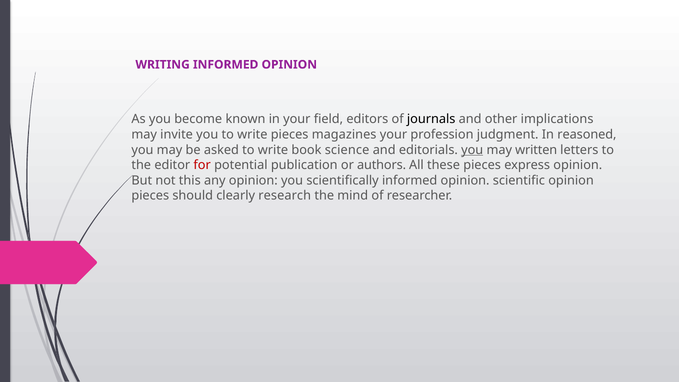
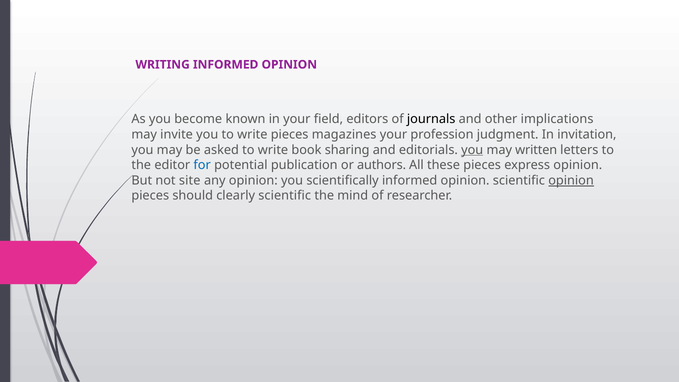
reasoned: reasoned -> invitation
science: science -> sharing
for colour: red -> blue
this: this -> site
opinion at (571, 180) underline: none -> present
clearly research: research -> scientific
